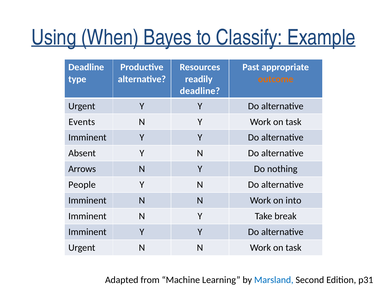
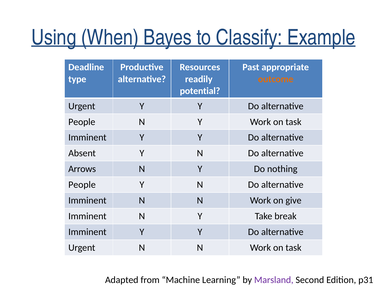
deadline at (200, 91): deadline -> potential
Events at (82, 122): Events -> People
into: into -> give
Marsland colour: blue -> purple
